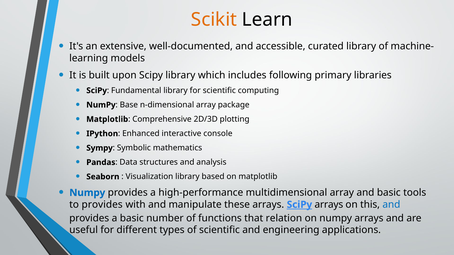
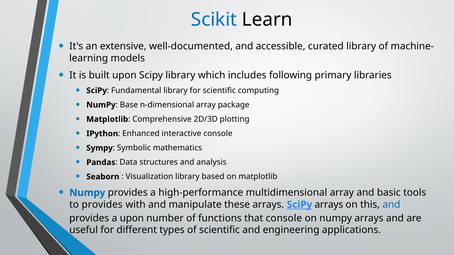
Scikit colour: orange -> blue
a basic: basic -> upon
that relation: relation -> console
